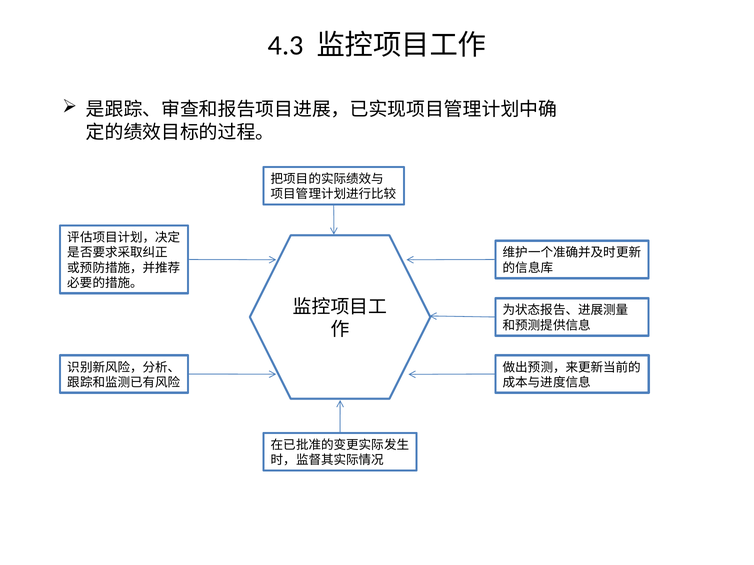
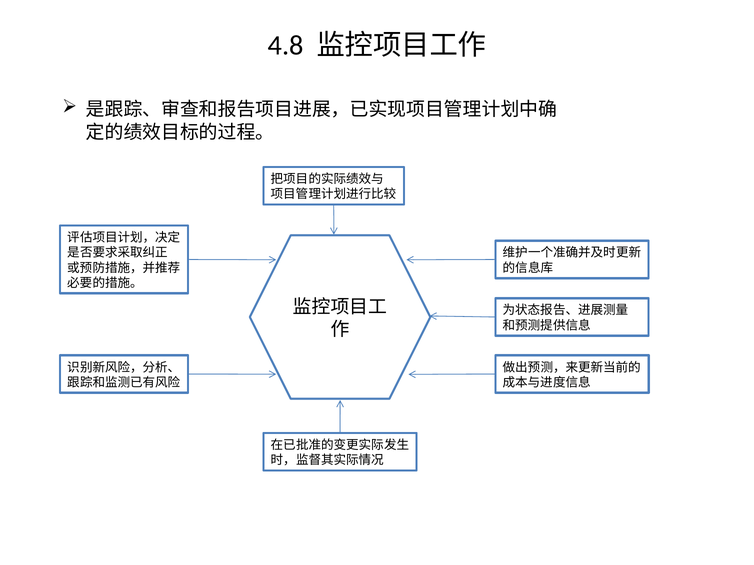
4.3: 4.3 -> 4.8
